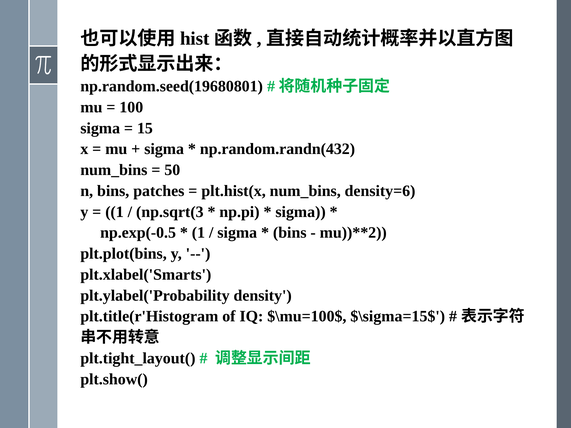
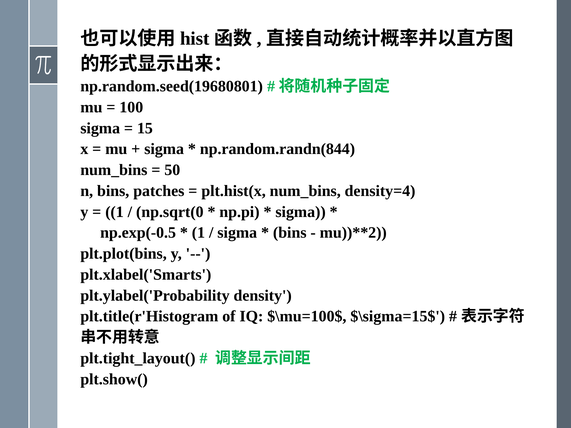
np.random.randn(432: np.random.randn(432 -> np.random.randn(844
density=6: density=6 -> density=4
np.sqrt(3: np.sqrt(3 -> np.sqrt(0
